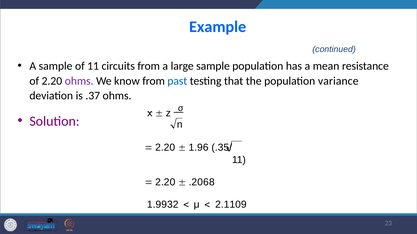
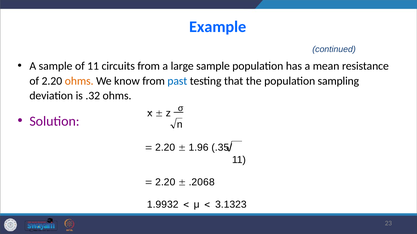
ohms at (79, 81) colour: purple -> orange
variance: variance -> sampling
.37: .37 -> .32
2.1109: 2.1109 -> 3.1323
